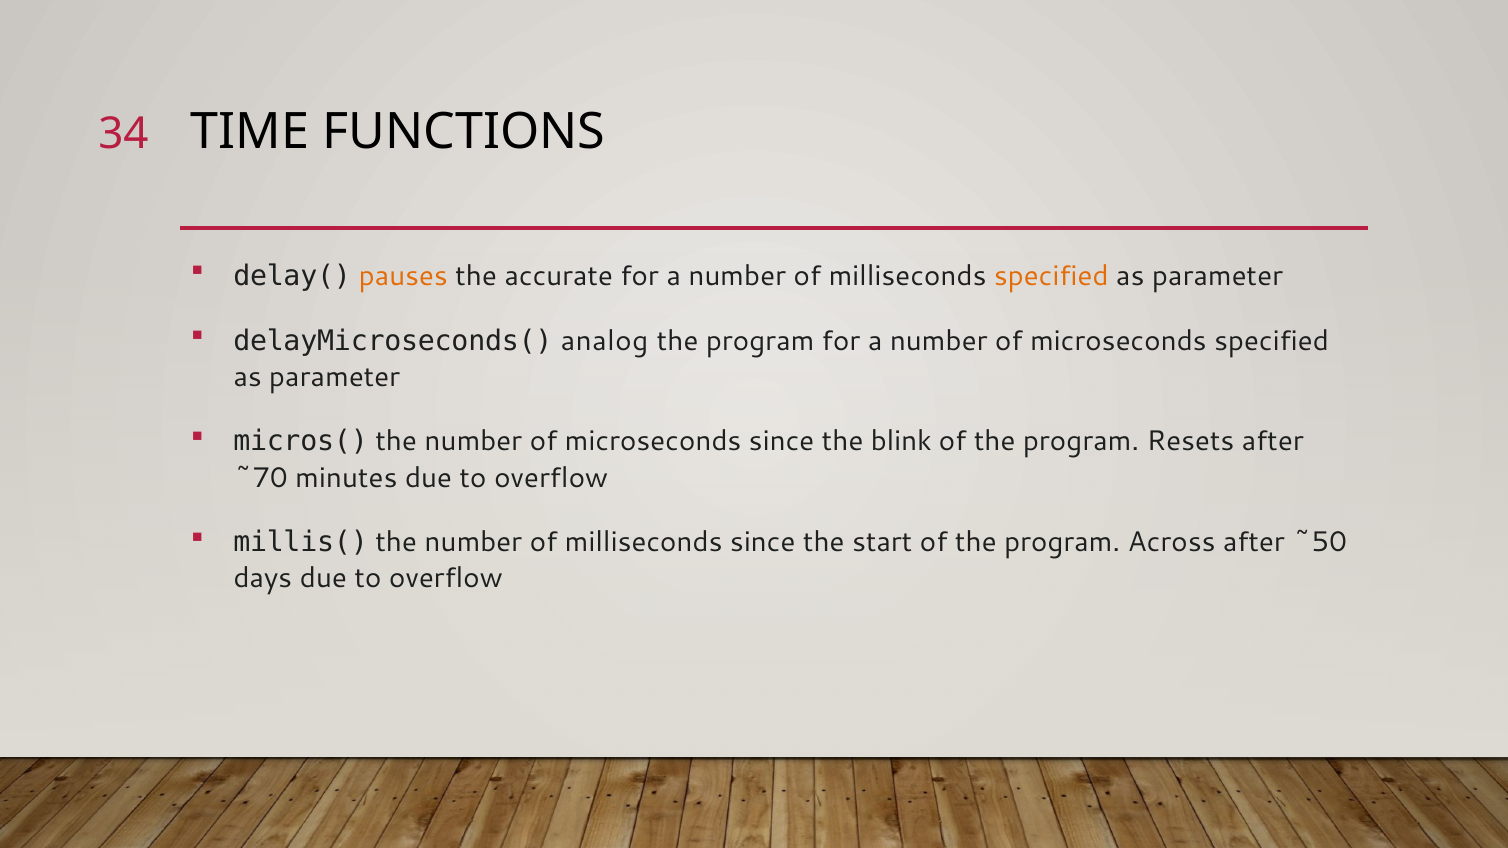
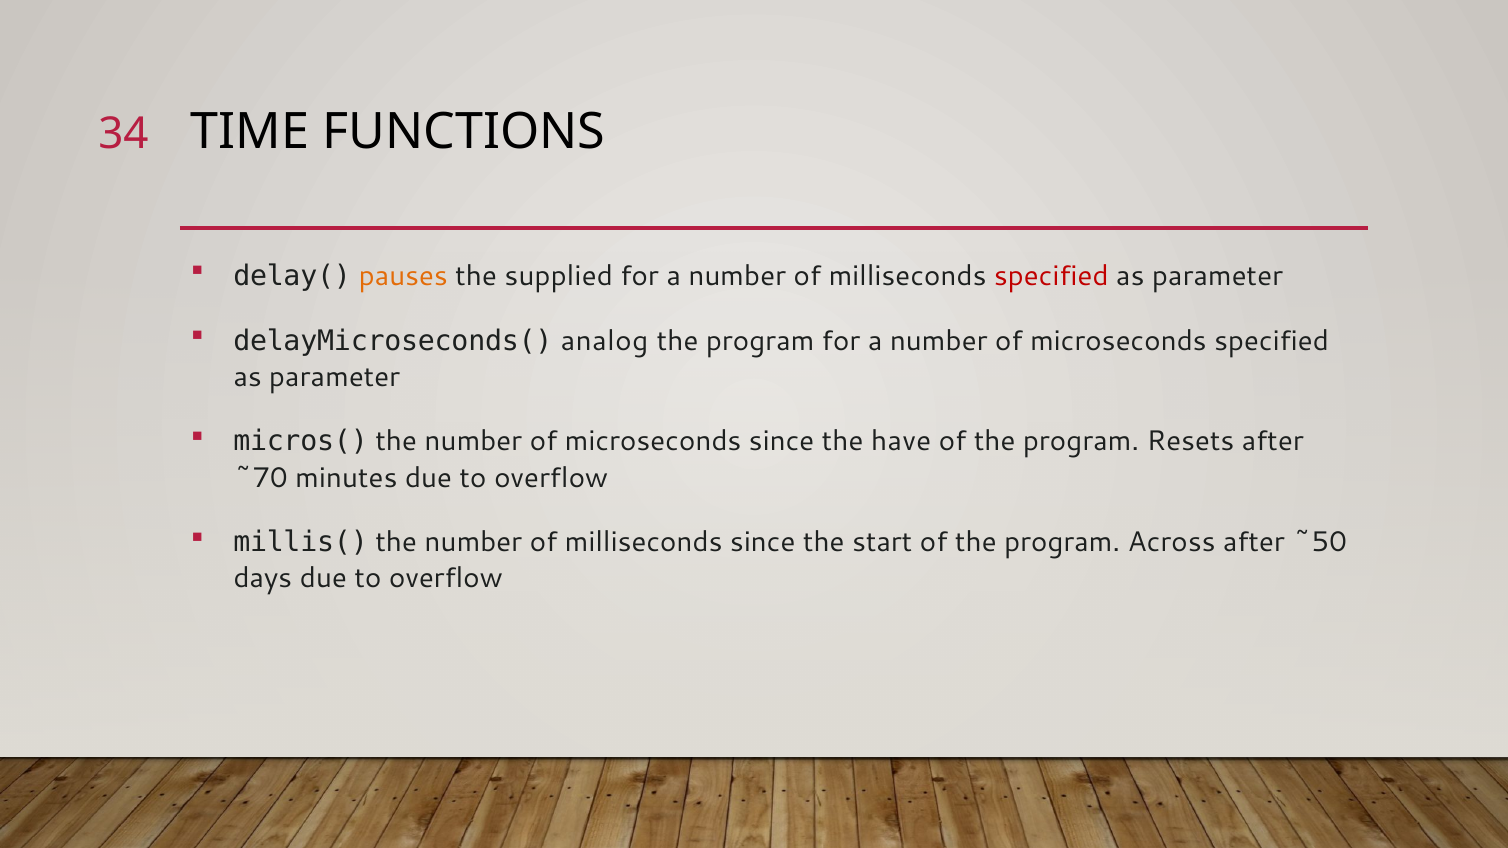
accurate: accurate -> supplied
specified at (1051, 276) colour: orange -> red
blink: blink -> have
